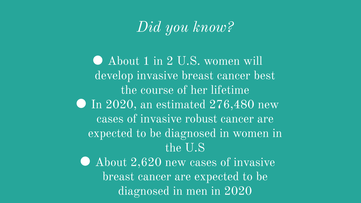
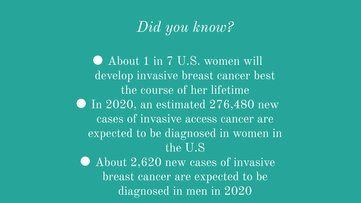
2: 2 -> 7
robust: robust -> access
